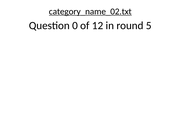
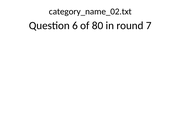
category_name_02.txt underline: present -> none
0: 0 -> 6
12: 12 -> 80
5: 5 -> 7
